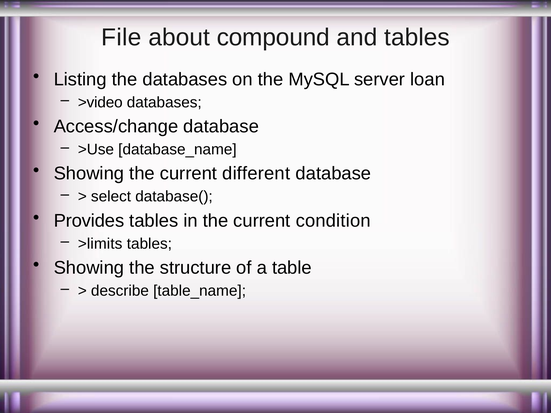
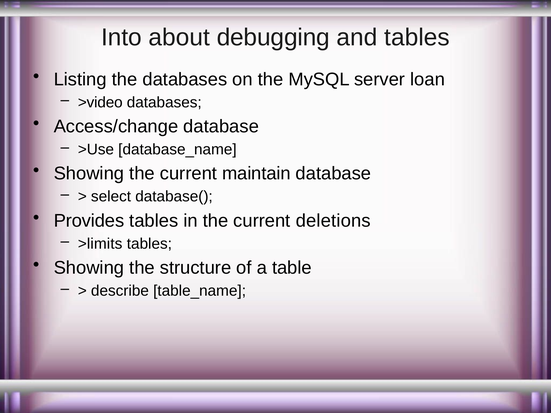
File: File -> Into
compound: compound -> debugging
different: different -> maintain
condition: condition -> deletions
